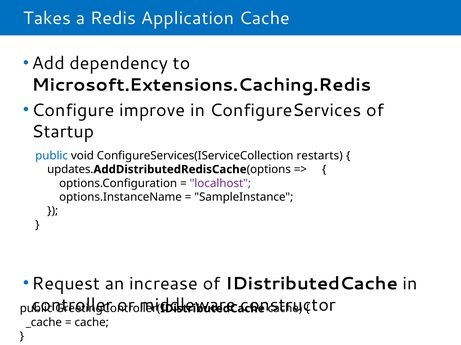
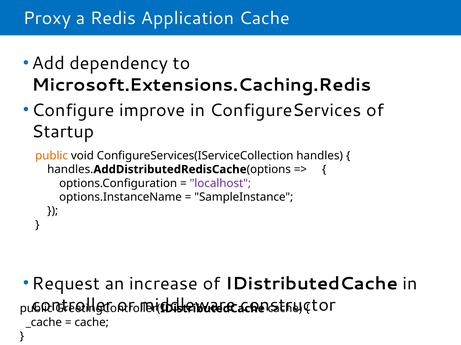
Takes: Takes -> Proxy
public at (52, 156) colour: blue -> orange
ConfigureServices(IServiceCollection restarts: restarts -> handles
updates at (70, 170): updates -> handles
